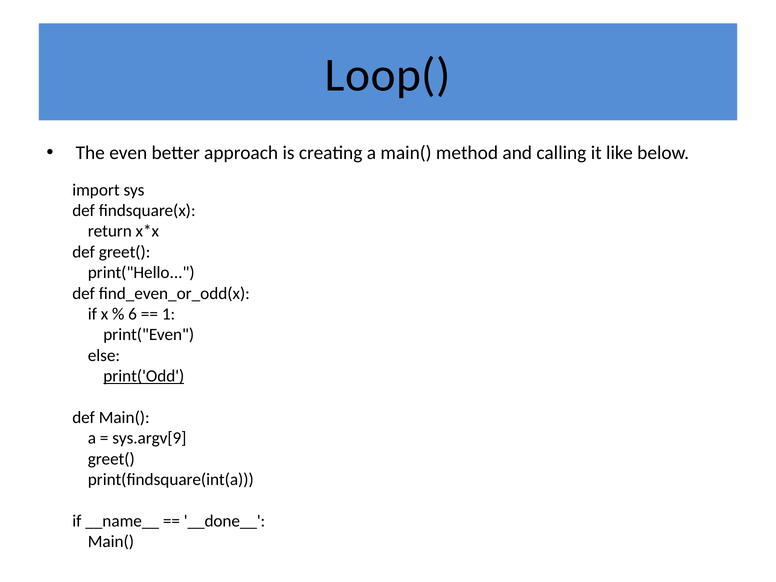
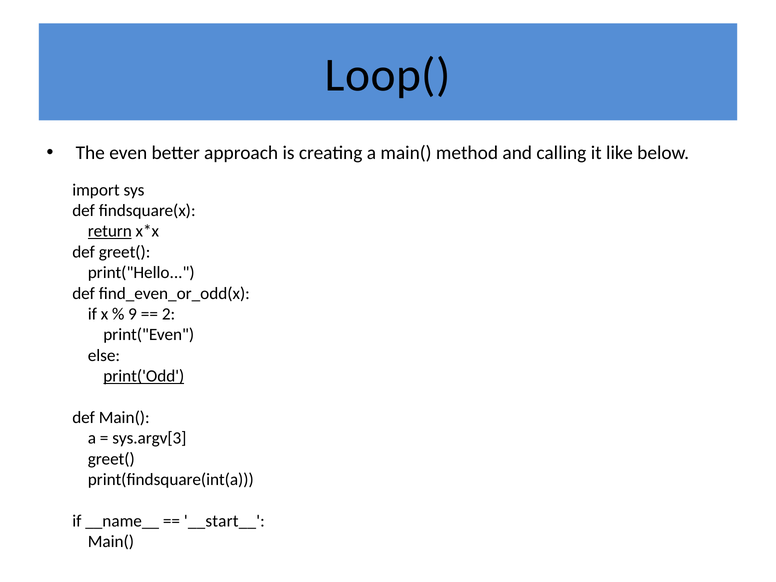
return underline: none -> present
6: 6 -> 9
1: 1 -> 2
sys.argv[9: sys.argv[9 -> sys.argv[3
__done__: __done__ -> __start__
